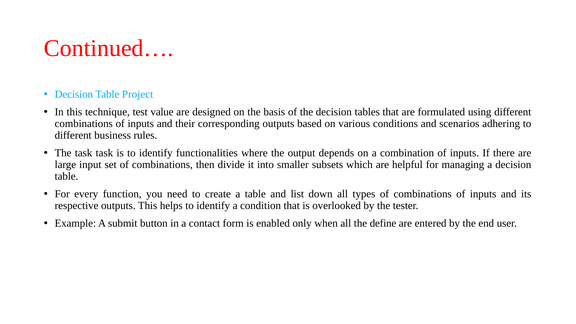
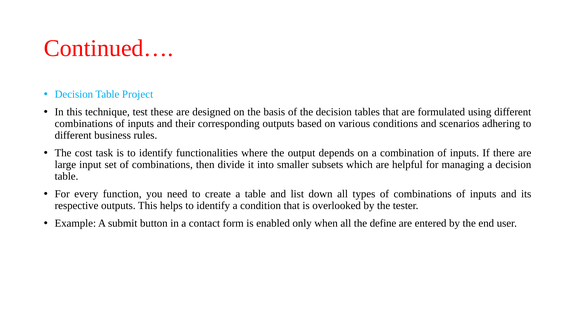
value: value -> these
The task: task -> cost
